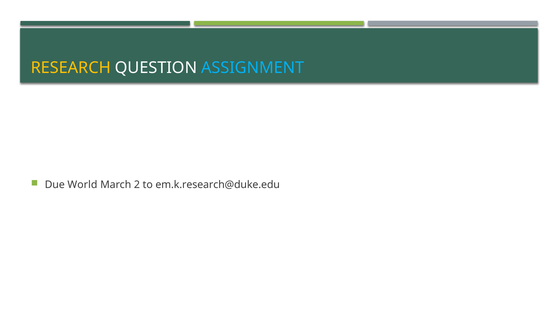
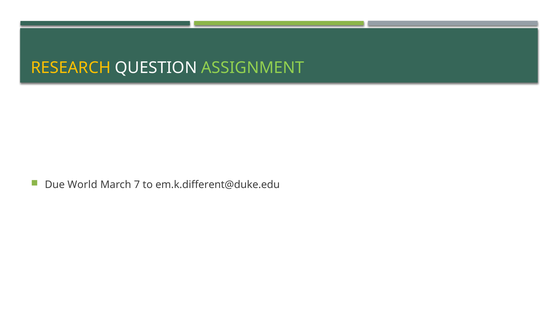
ASSIGNMENT colour: light blue -> light green
2: 2 -> 7
em.k.research@duke.edu: em.k.research@duke.edu -> em.k.different@duke.edu
